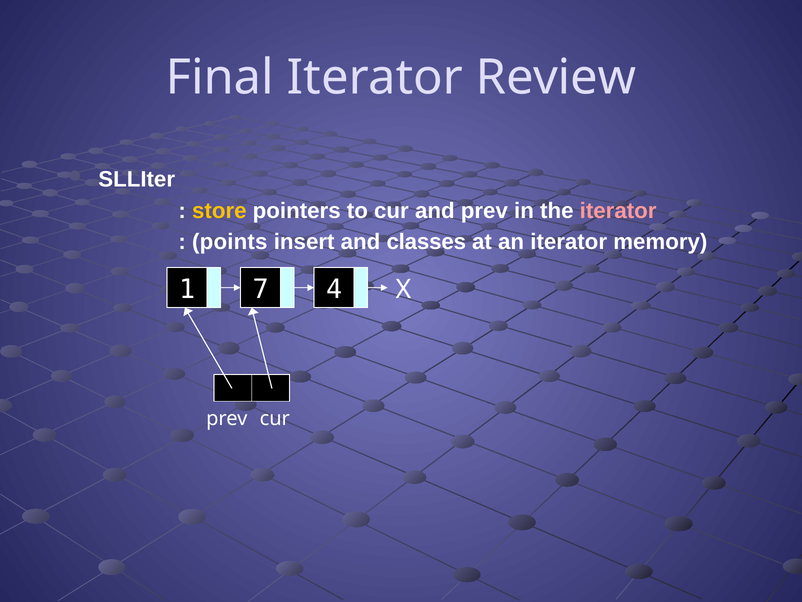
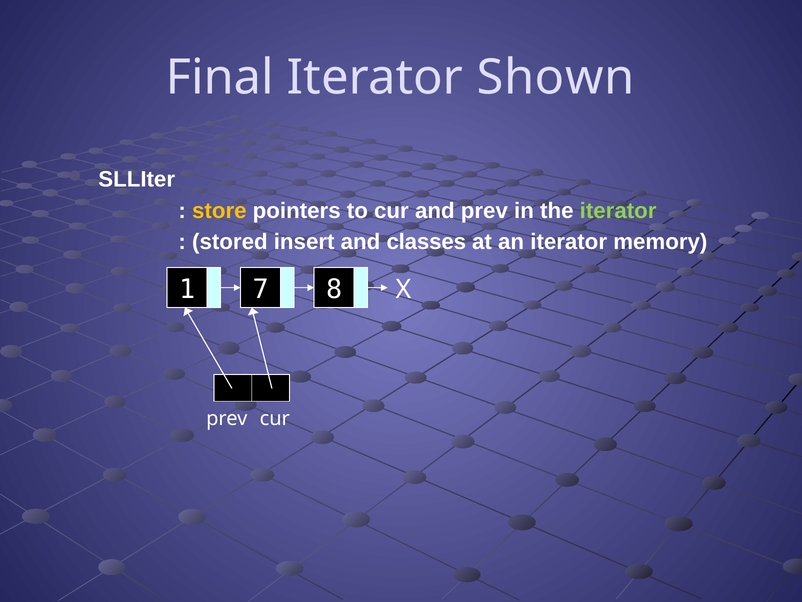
Review: Review -> Shown
iterator at (618, 211) colour: pink -> light green
points: points -> stored
4: 4 -> 8
